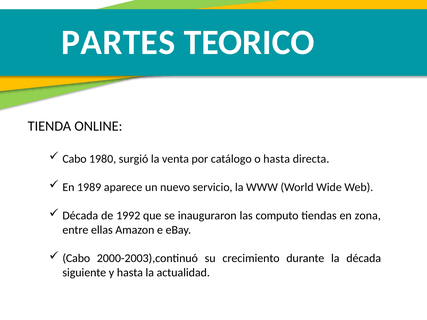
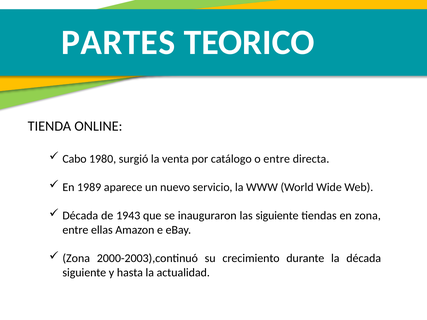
o hasta: hasta -> entre
1992: 1992 -> 1943
las computo: computo -> siguiente
Cabo at (76, 259): Cabo -> Zona
